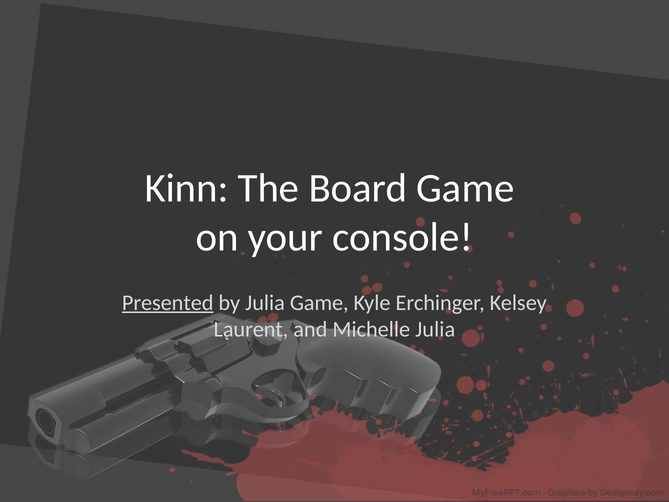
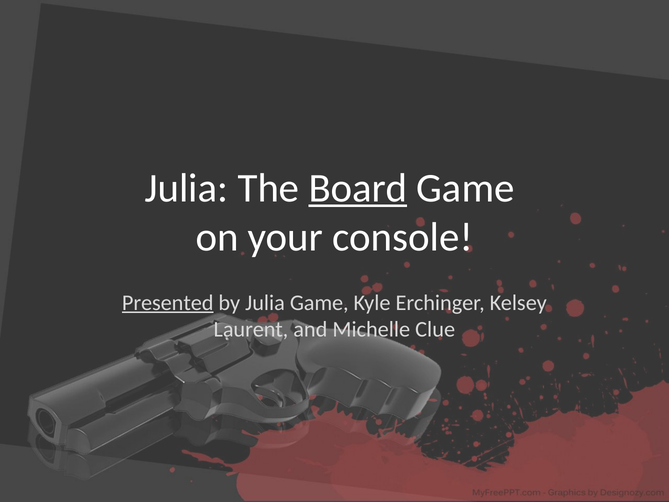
Kinn at (187, 188): Kinn -> Julia
Board underline: none -> present
Michelle Julia: Julia -> Clue
